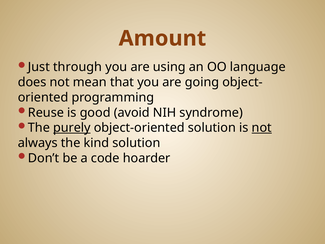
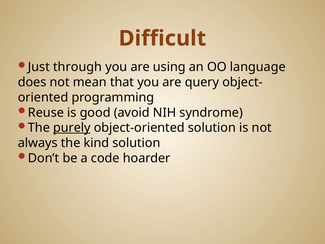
Amount: Amount -> Difficult
going: going -> query
not at (262, 128) underline: present -> none
